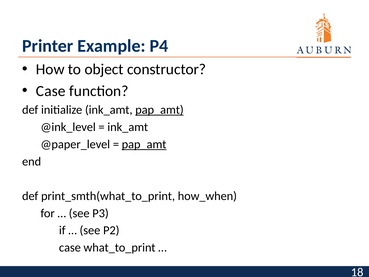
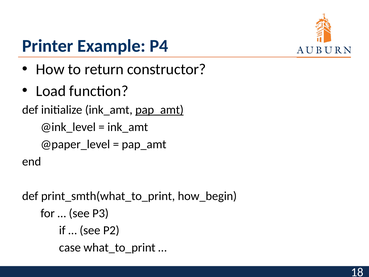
object: object -> return
Case at (51, 91): Case -> Load
pap_amt at (144, 144) underline: present -> none
how_when: how_when -> how_begin
